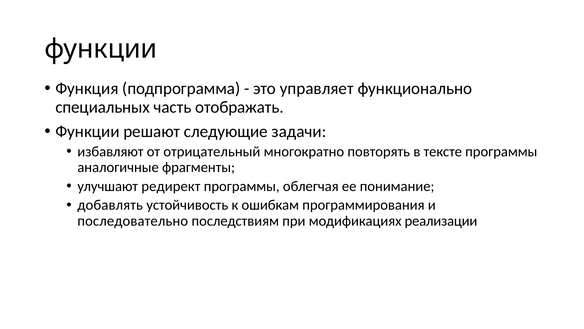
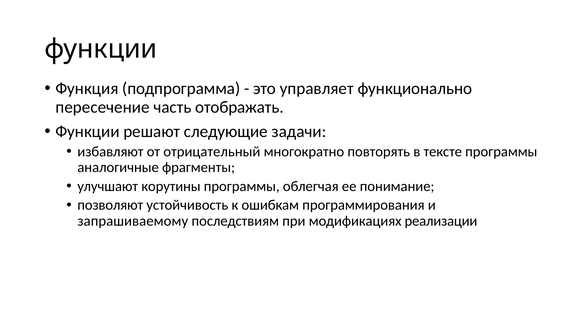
специальных: специальных -> пересечение
редирект: редирект -> корутины
добавлять: добавлять -> позволяют
последовательно: последовательно -> запрашиваемому
